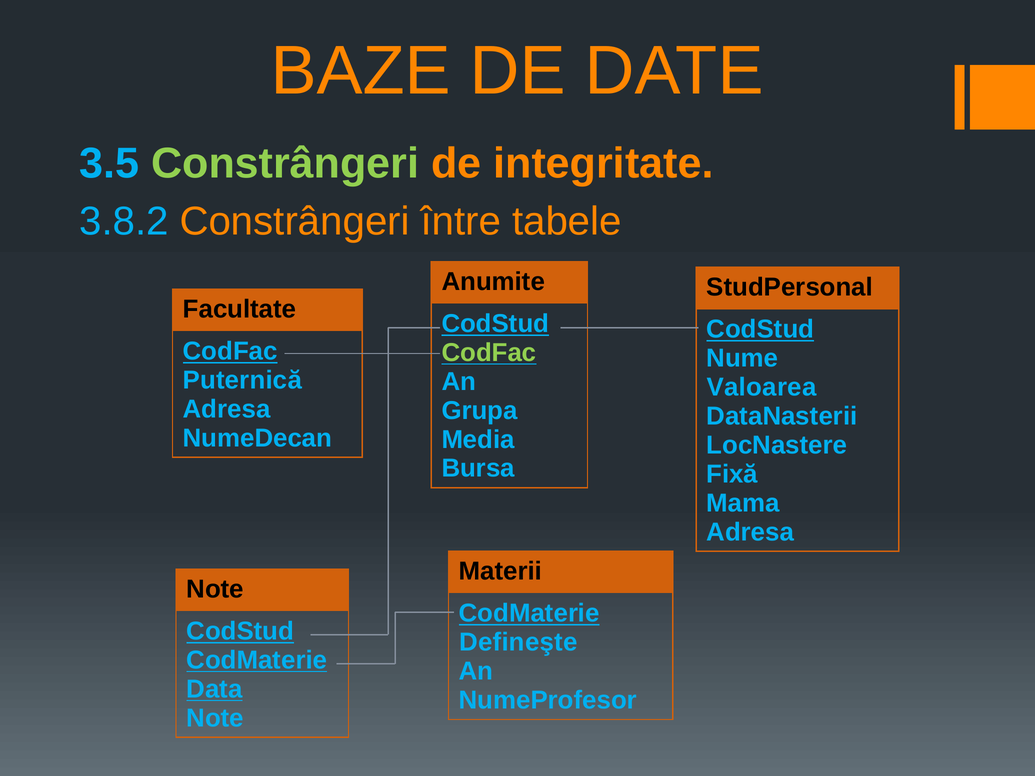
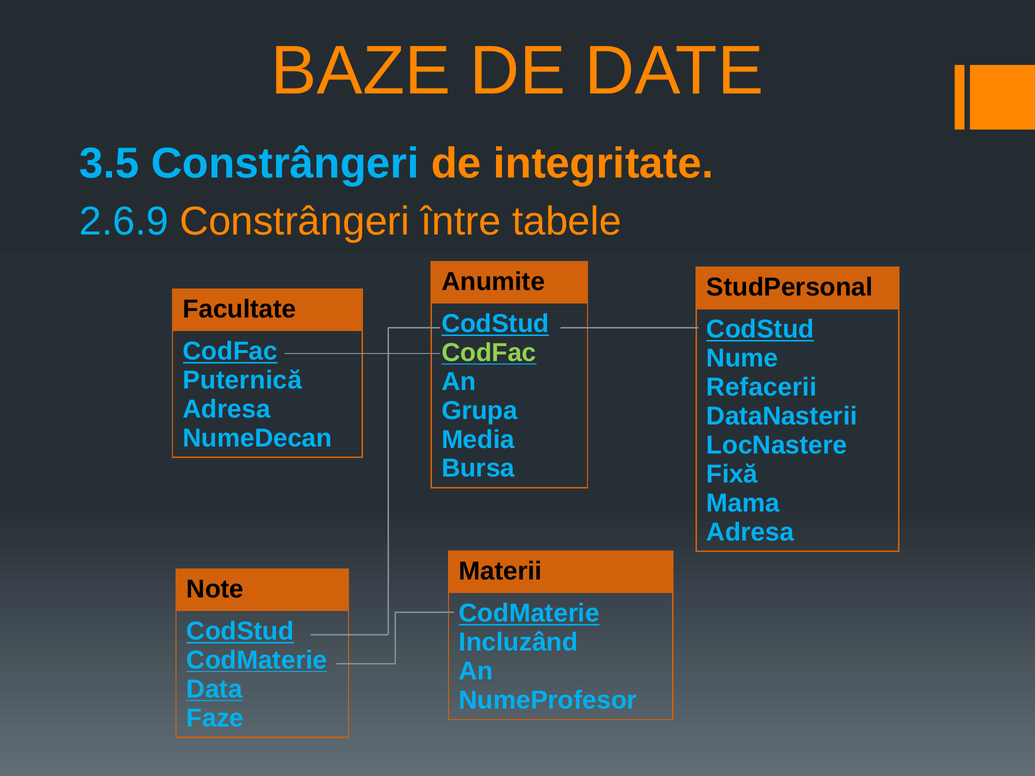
Constrângeri at (285, 163) colour: light green -> light blue
3.8.2: 3.8.2 -> 2.6.9
Valoarea: Valoarea -> Refacerii
Defineşte: Defineşte -> Incluzând
Note at (215, 718): Note -> Faze
